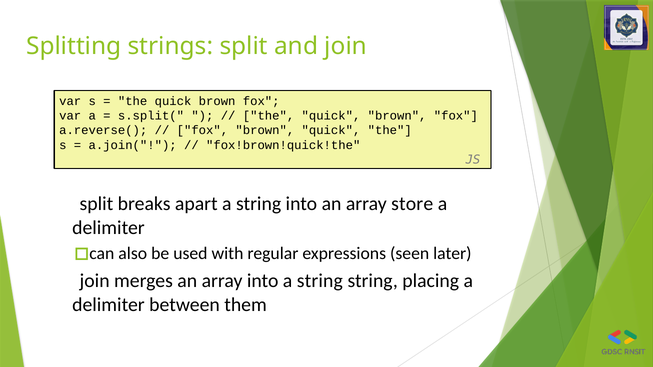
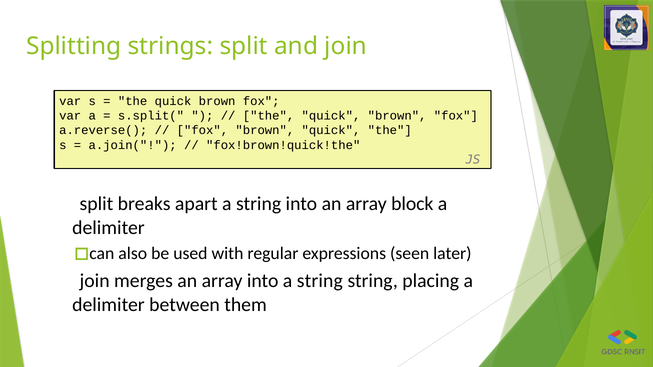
store: store -> block
